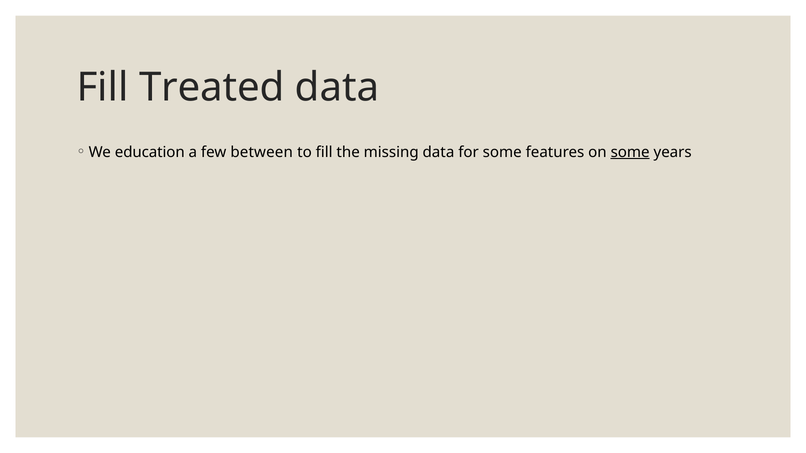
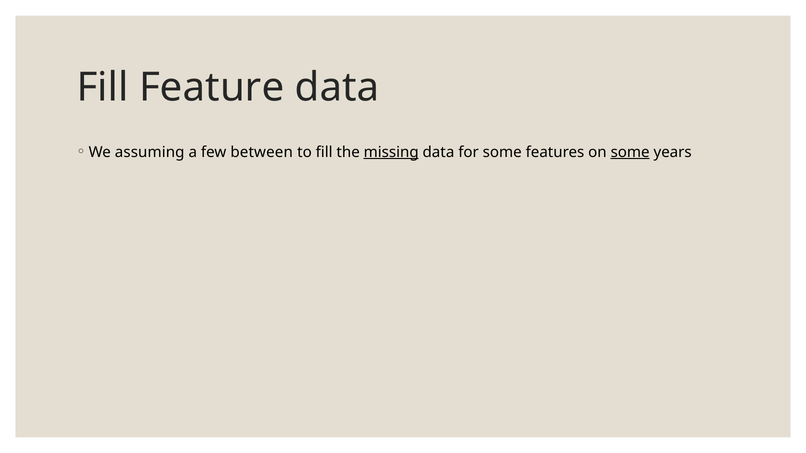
Treated: Treated -> Feature
education: education -> assuming
missing underline: none -> present
